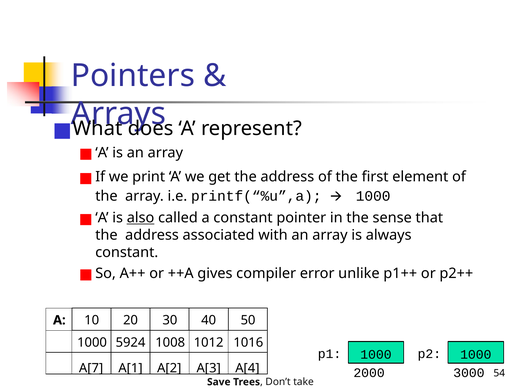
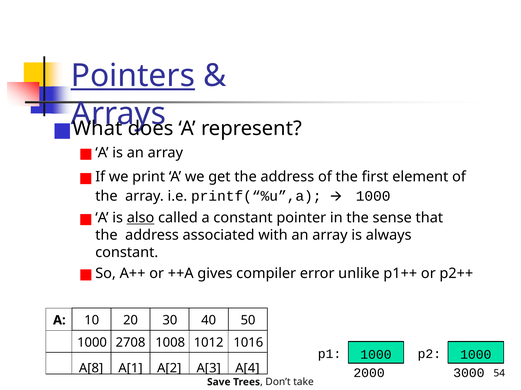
Pointers underline: none -> present
5924: 5924 -> 2708
A[7: A[7 -> A[8
